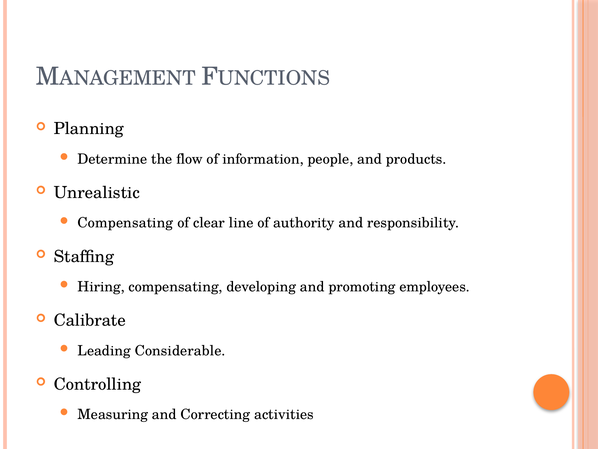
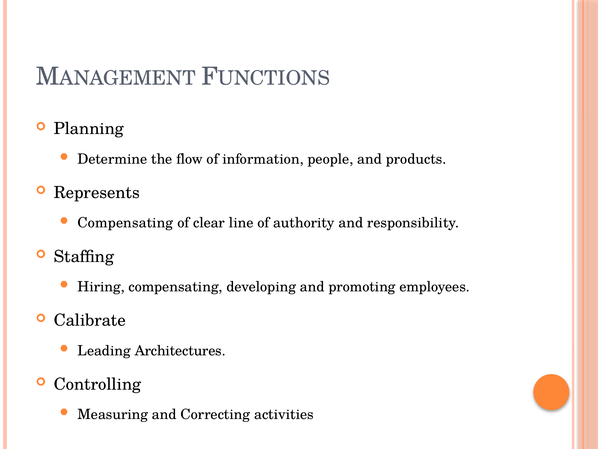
Unrealistic: Unrealistic -> Represents
Considerable: Considerable -> Architectures
